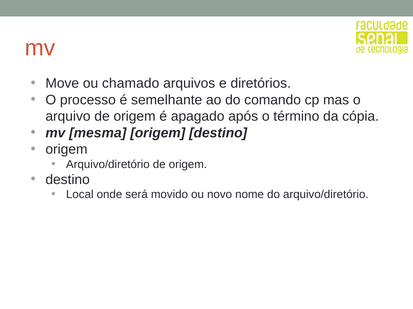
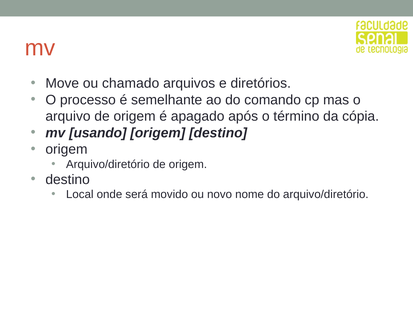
mesma: mesma -> usando
